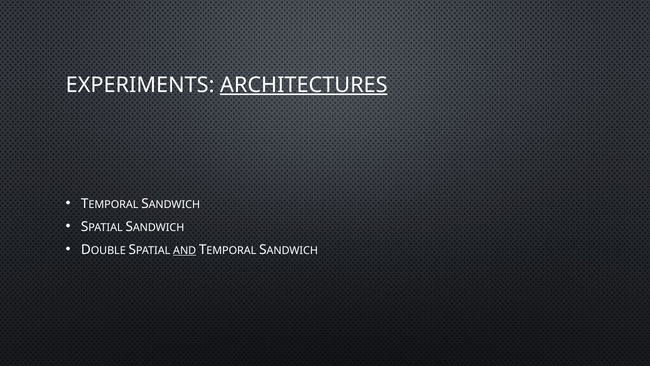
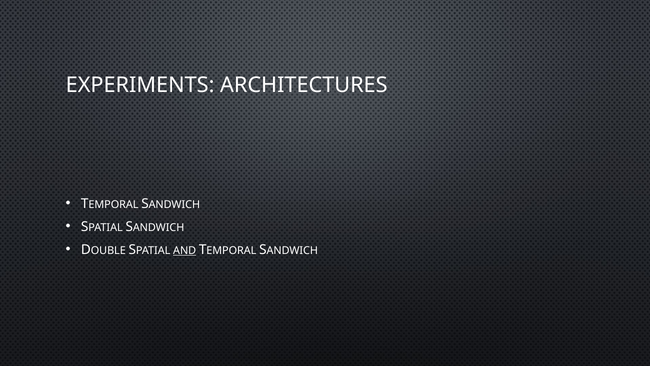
ARCHITECTURES underline: present -> none
